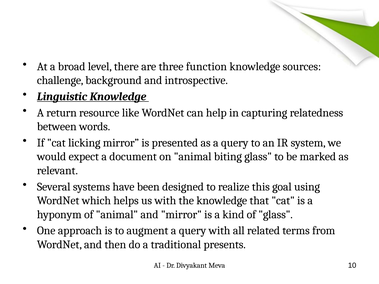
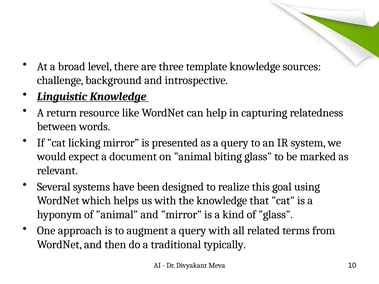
function: function -> template
presents: presents -> typically
